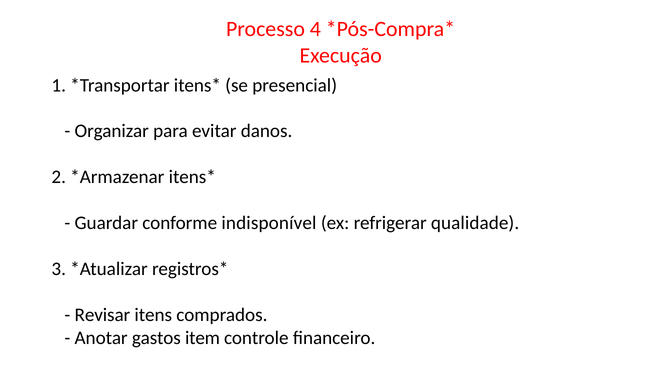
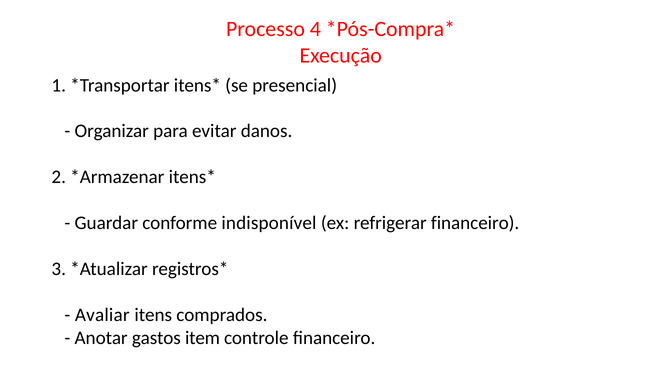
refrigerar qualidade: qualidade -> financeiro
Revisar: Revisar -> Avaliar
